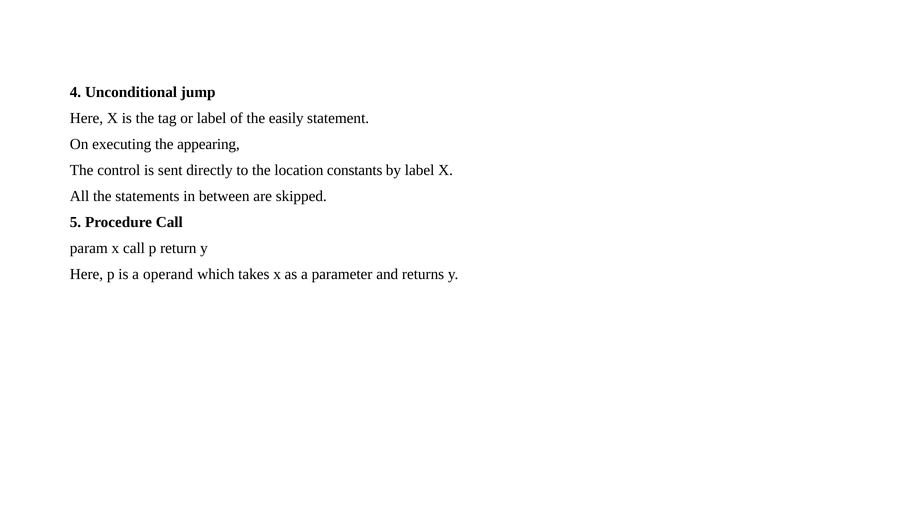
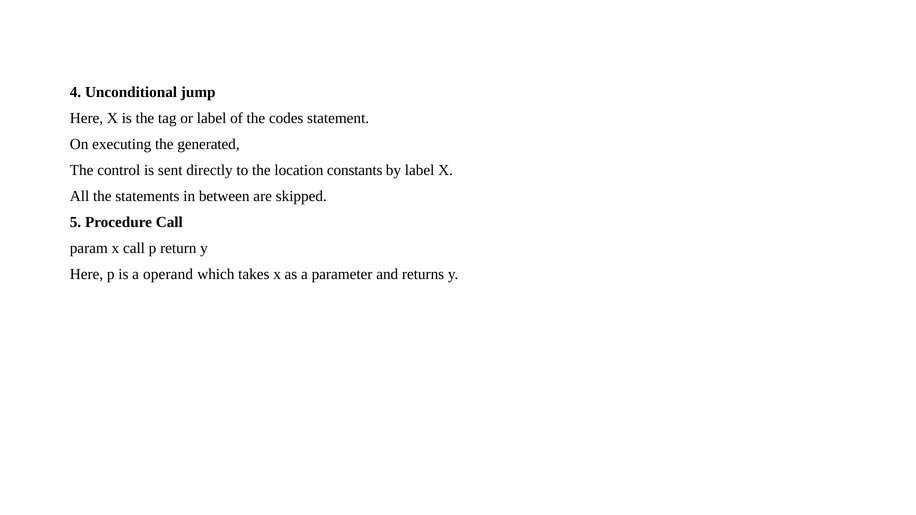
easily: easily -> codes
appearing: appearing -> generated
